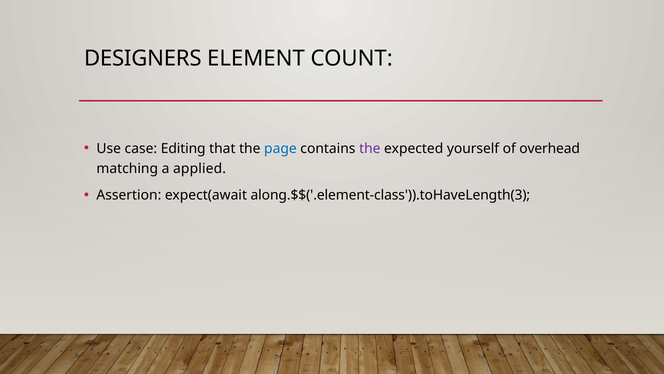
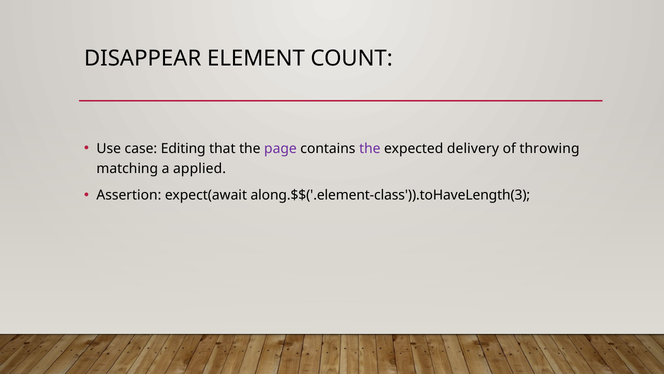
DESIGNERS: DESIGNERS -> DISAPPEAR
page colour: blue -> purple
yourself: yourself -> delivery
overhead: overhead -> throwing
